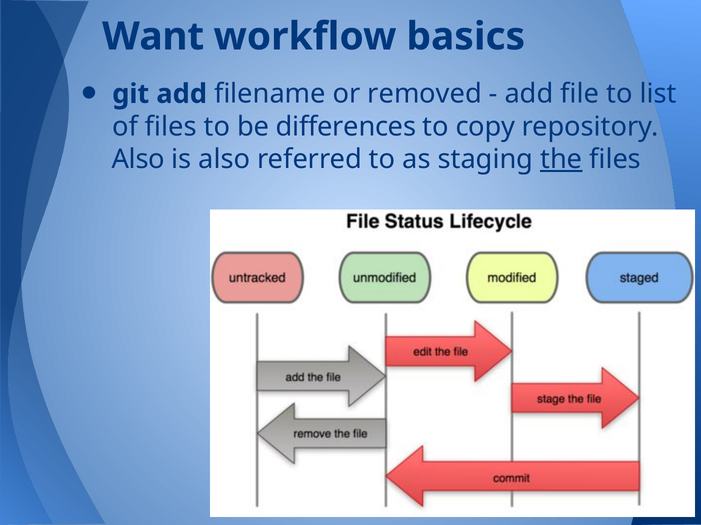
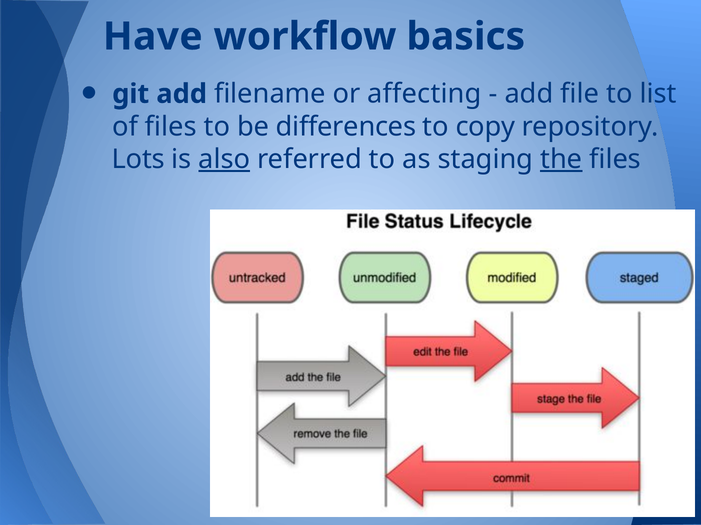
Want: Want -> Have
removed: removed -> affecting
Also at (138, 160): Also -> Lots
also at (224, 160) underline: none -> present
